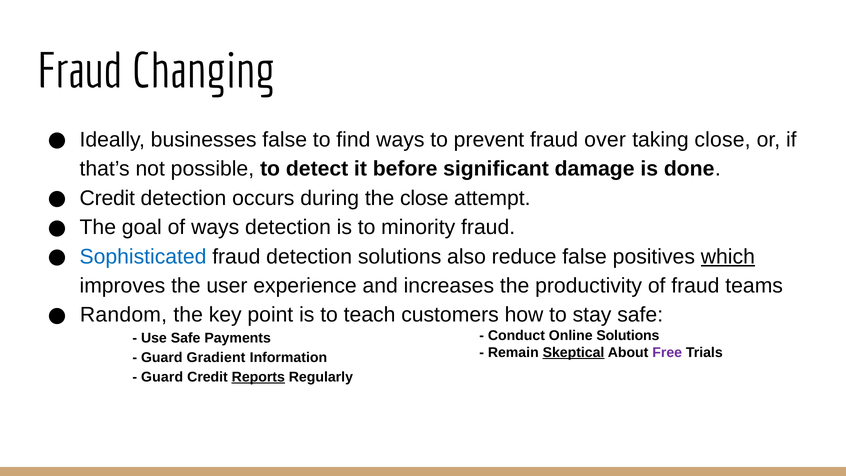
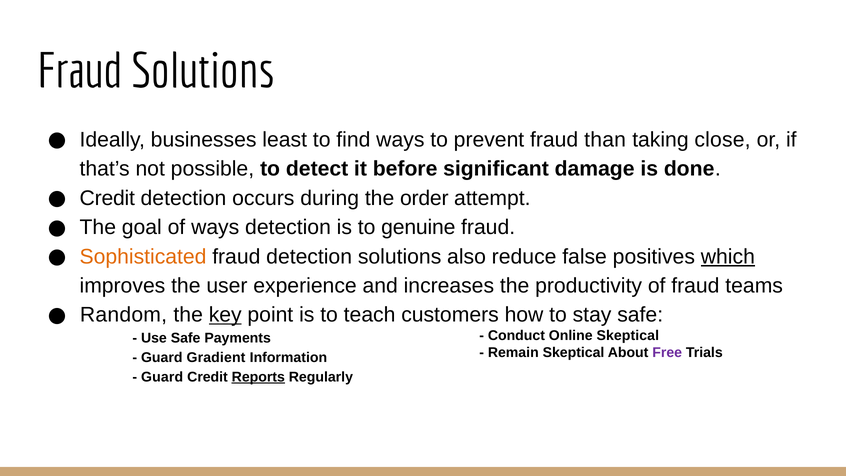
Fraud Changing: Changing -> Solutions
businesses false: false -> least
over: over -> than
the close: close -> order
minority: minority -> genuine
Sophisticated colour: blue -> orange
key underline: none -> present
Online Solutions: Solutions -> Skeptical
Skeptical at (574, 352) underline: present -> none
